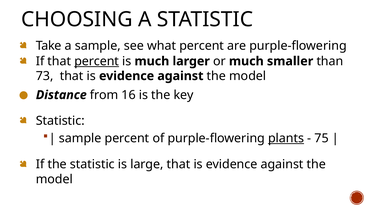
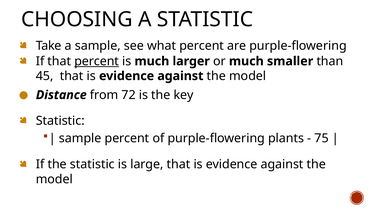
73: 73 -> 45
16: 16 -> 72
plants underline: present -> none
